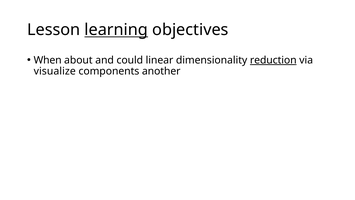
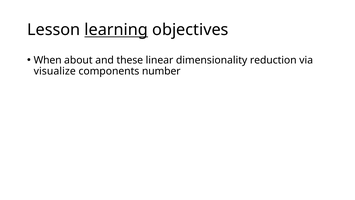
could: could -> these
reduction underline: present -> none
another: another -> number
